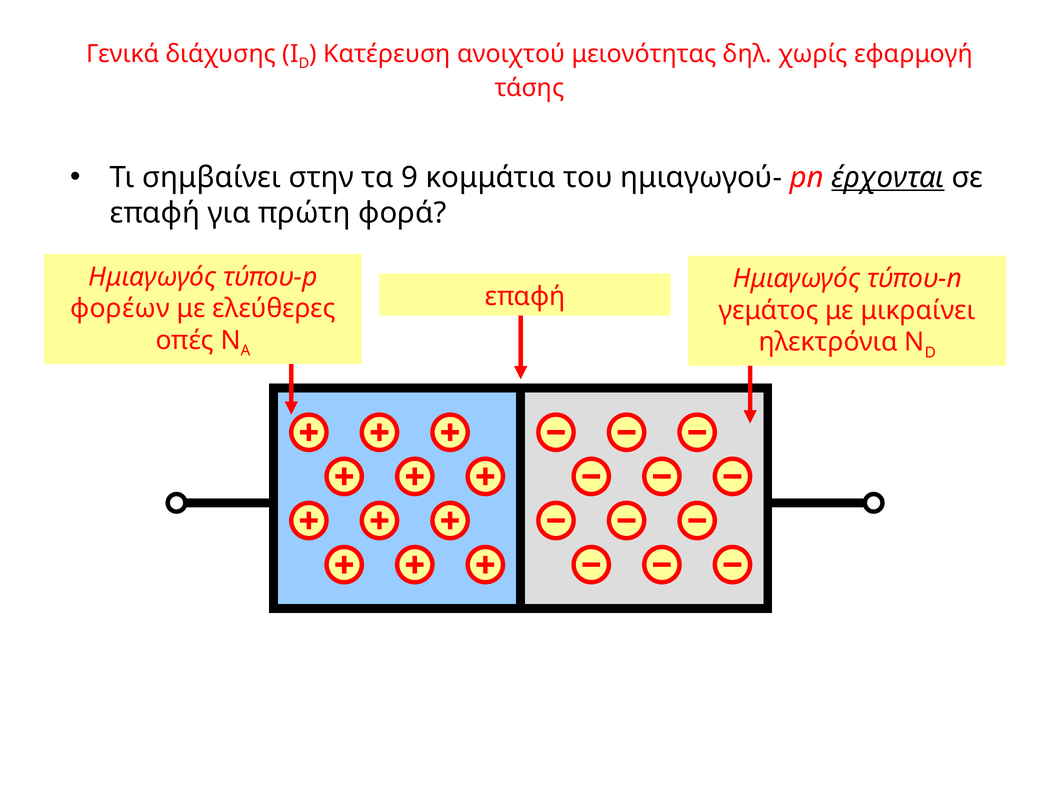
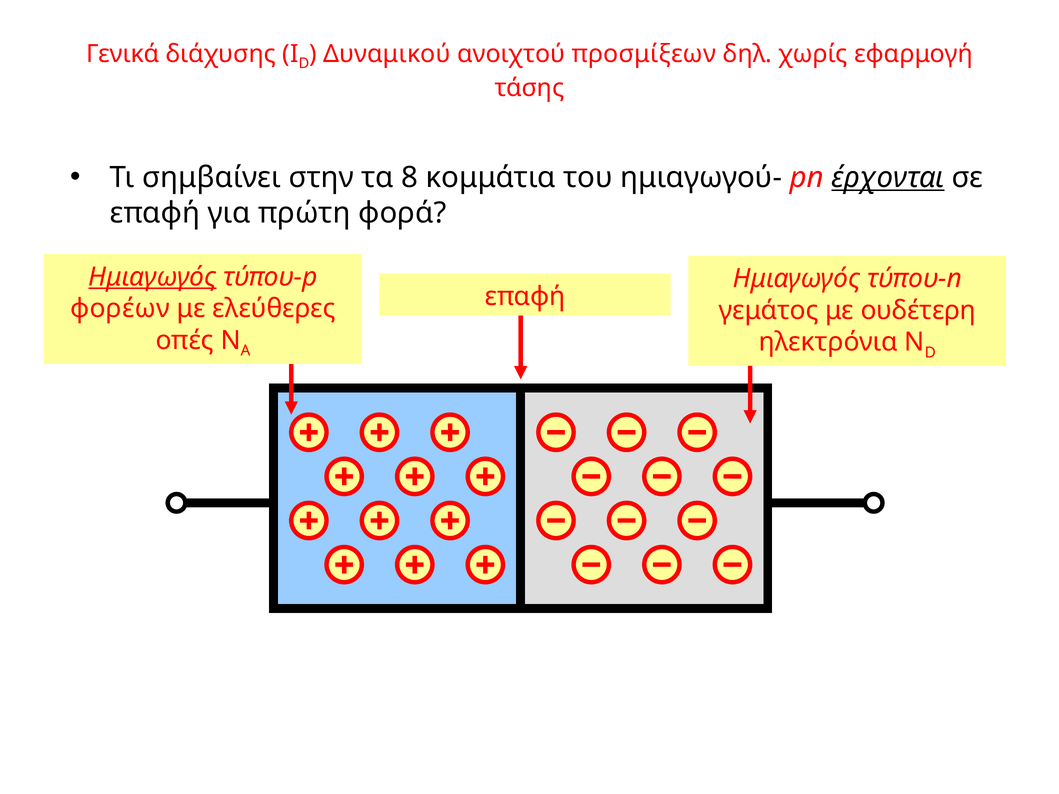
Κατέρευση: Κατέρευση -> Δυναμικού
μειονότητας: μειονότητας -> προσμίξεων
9: 9 -> 8
Ημιαγωγός at (152, 277) underline: none -> present
μικραίνει: μικραίνει -> ουδέτερη
